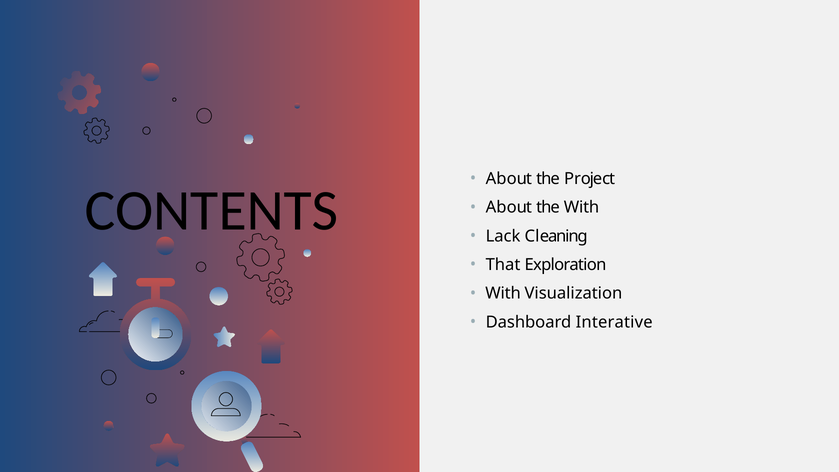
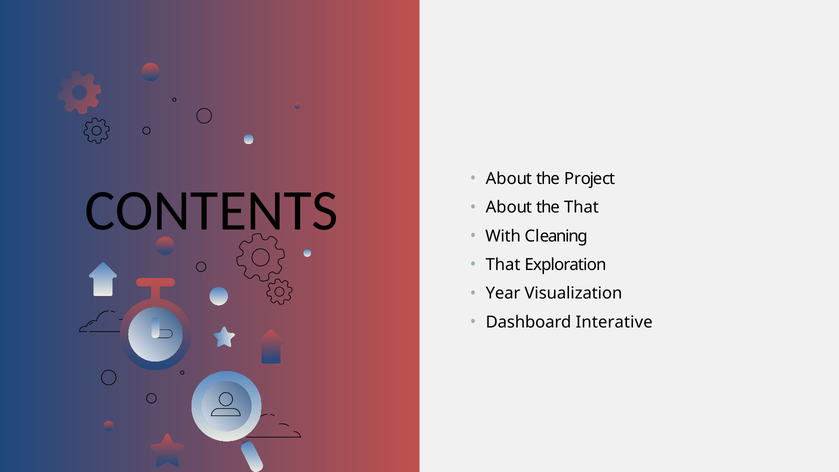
the With: With -> That
Lack: Lack -> With
With at (503, 293): With -> Year
